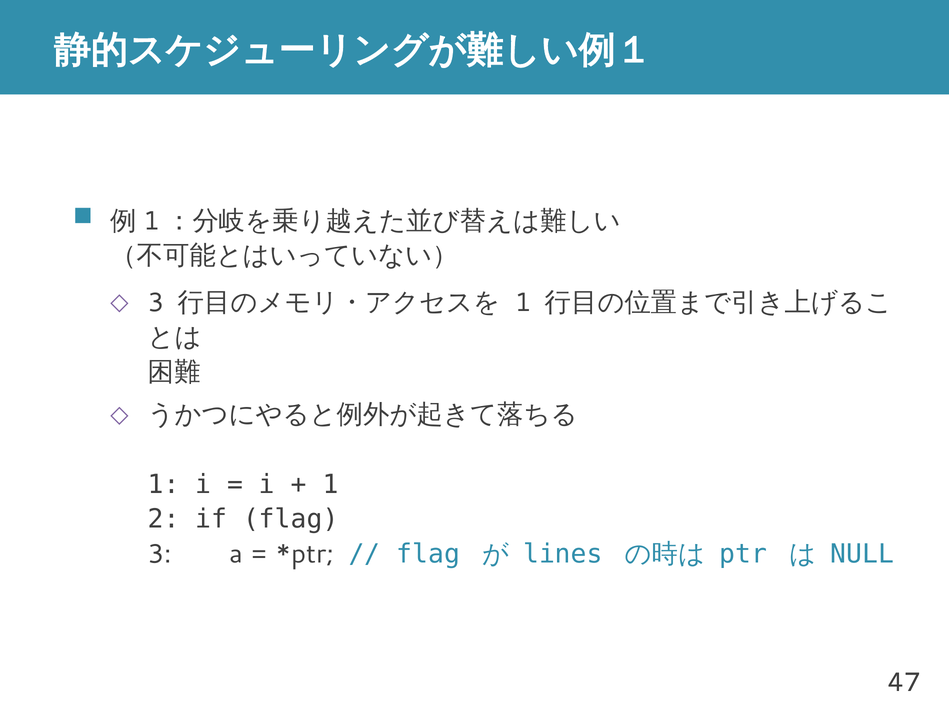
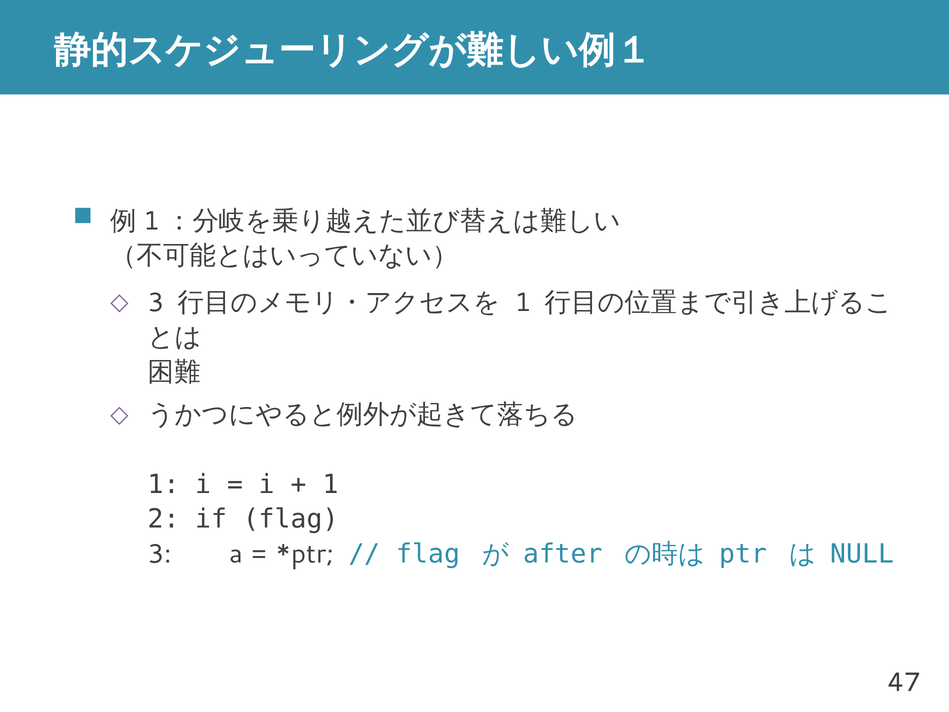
lines: lines -> after
